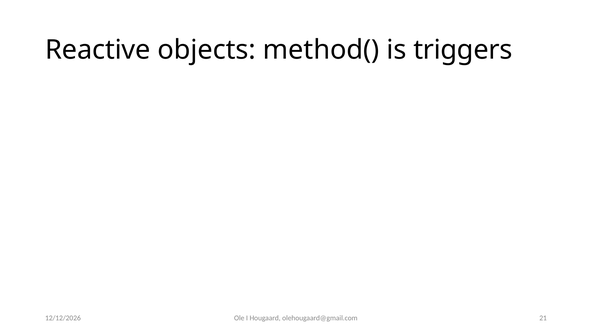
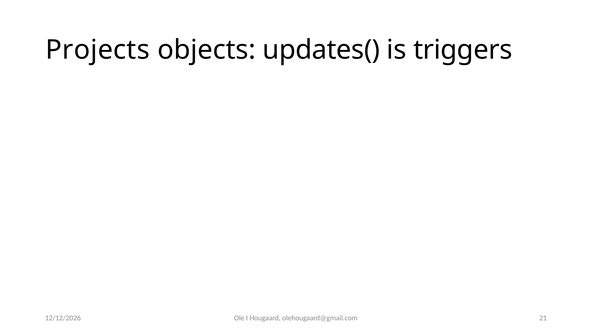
Reactive: Reactive -> Projects
method(: method( -> updates(
